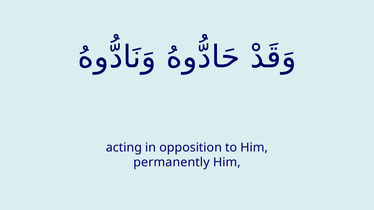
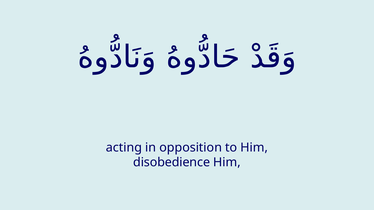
permanently: permanently -> disobedience
